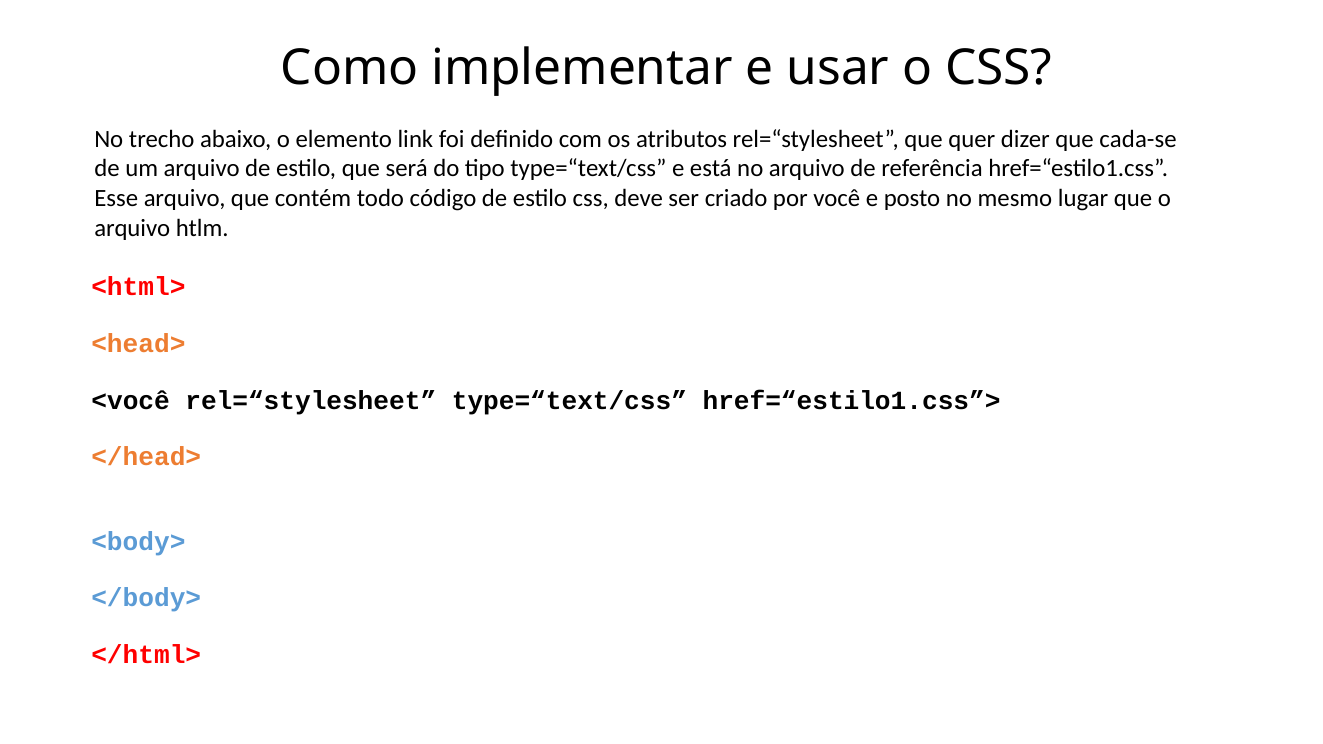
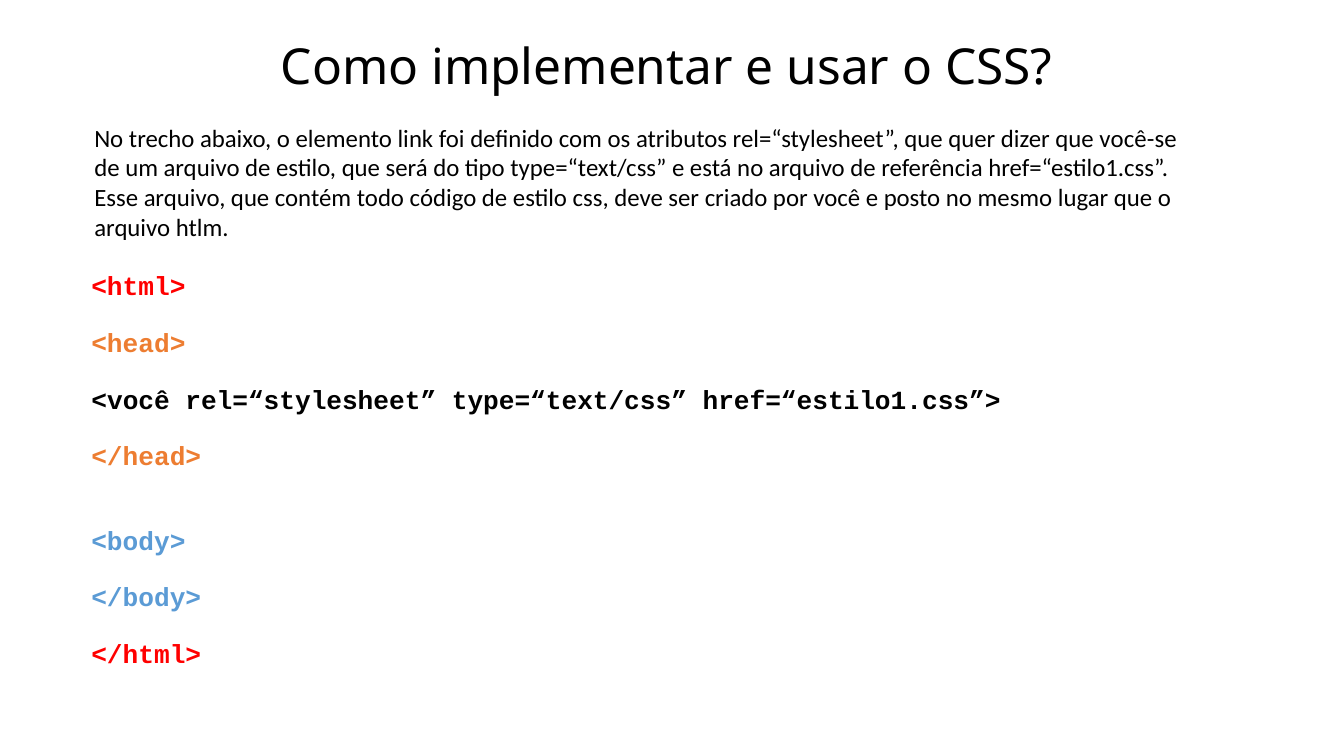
cada-se: cada-se -> você-se
